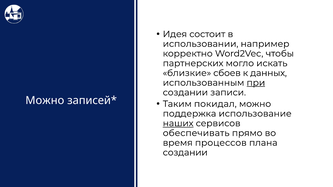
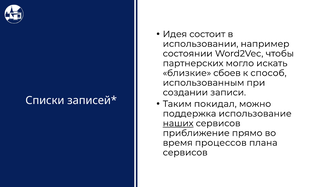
корректно: корректно -> состоянии
данных: данных -> способ
при underline: present -> none
Можно at (45, 101): Можно -> Списки
обеспечивать: обеспечивать -> приближение
создании at (185, 153): создании -> сервисов
